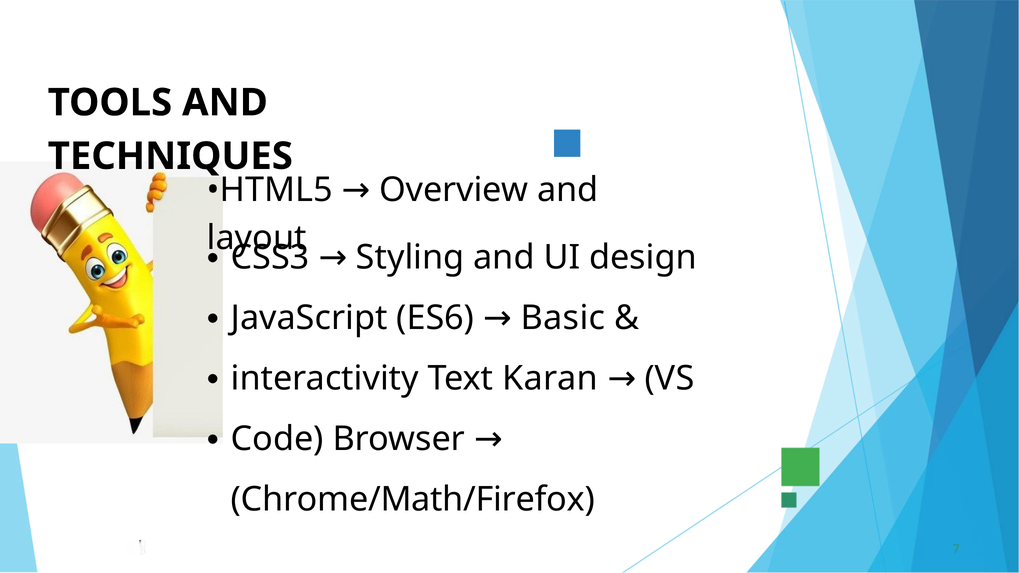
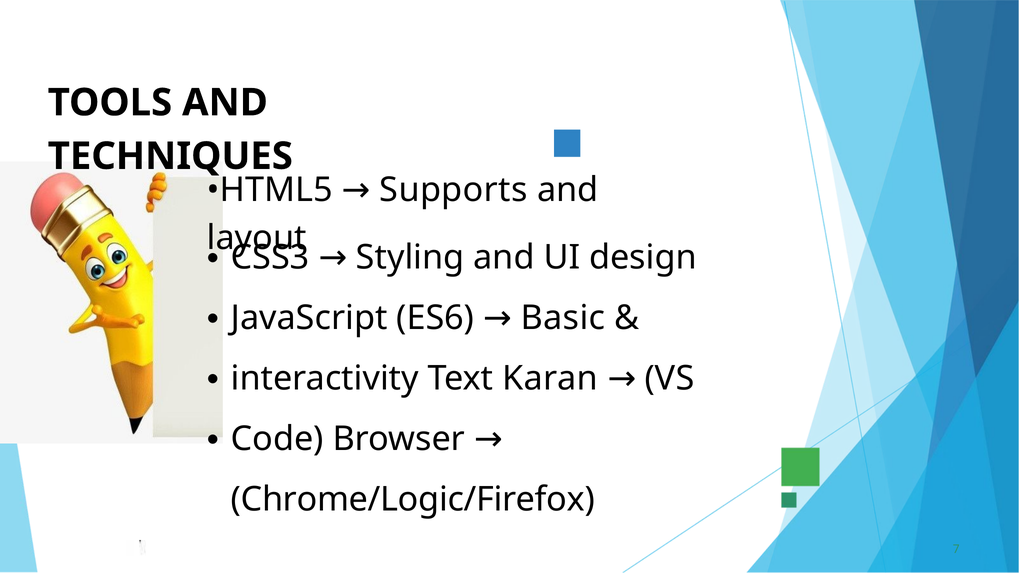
Overview: Overview -> Supports
Chrome/Math/Firefox: Chrome/Math/Firefox -> Chrome/Logic/Firefox
